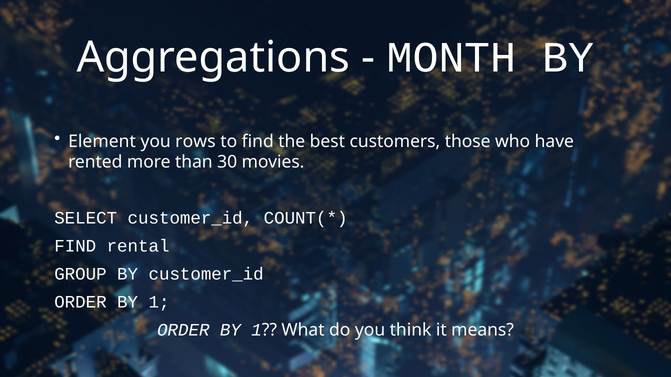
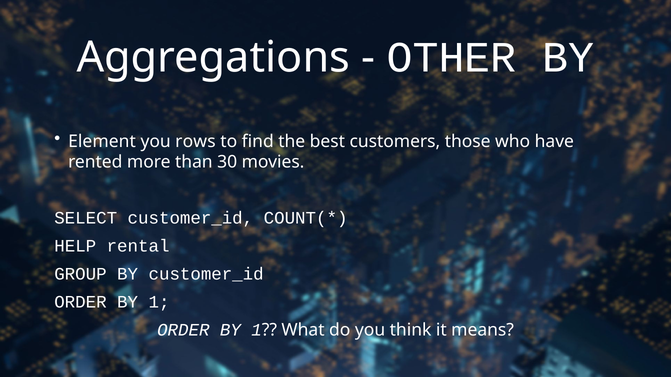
MONTH: MONTH -> OTHER
FIND at (75, 246): FIND -> HELP
